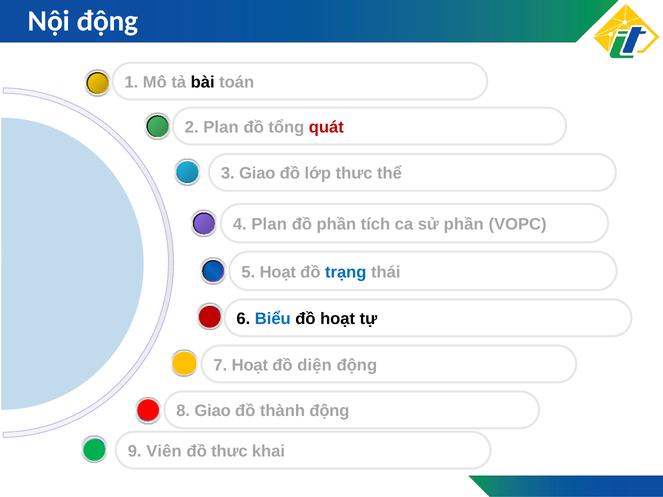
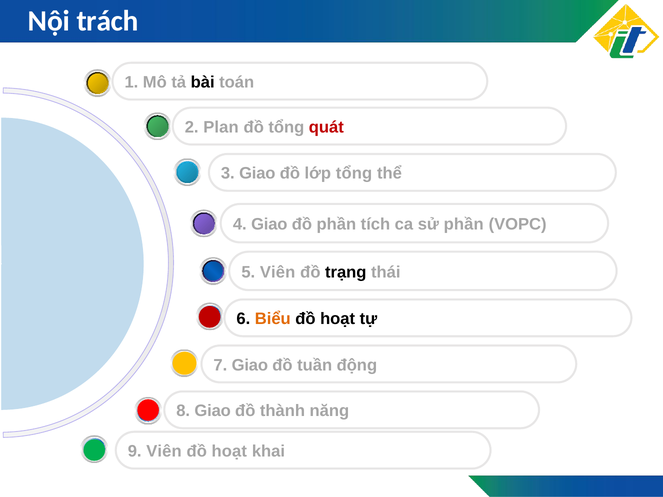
Nội động: động -> trách
lớp thưc: thưc -> tổng
4 Plan: Plan -> Giao
5 Hoạt: Hoạt -> Viên
trạng colour: blue -> black
Biểu colour: blue -> orange
7 Hoạt: Hoạt -> Giao
diện: diện -> tuần
thành động: động -> năng
thưc at (229, 452): thưc -> hoạt
